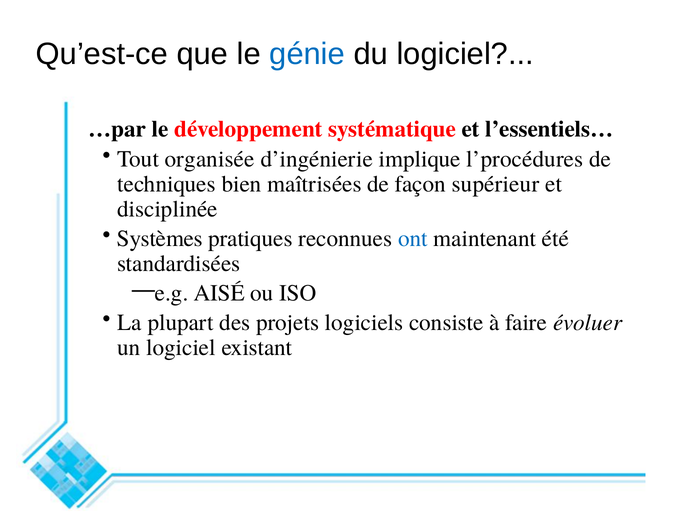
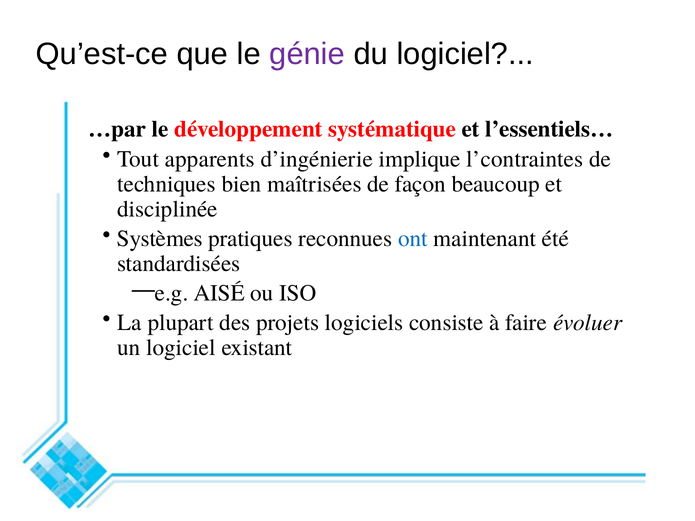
génie colour: blue -> purple
organisée: organisée -> apparents
l’procédures: l’procédures -> l’contraintes
supérieur: supérieur -> beaucoup
